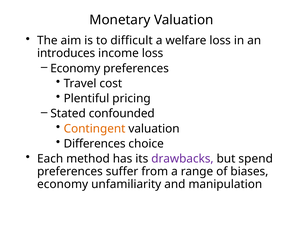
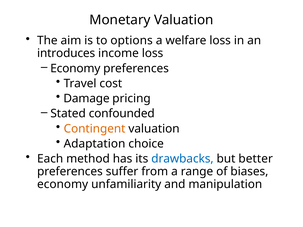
difficult: difficult -> options
Plentiful: Plentiful -> Damage
Differences: Differences -> Adaptation
drawbacks colour: purple -> blue
spend: spend -> better
